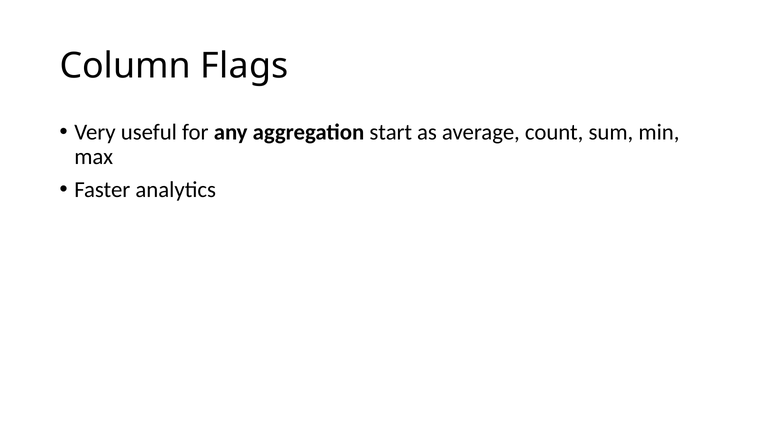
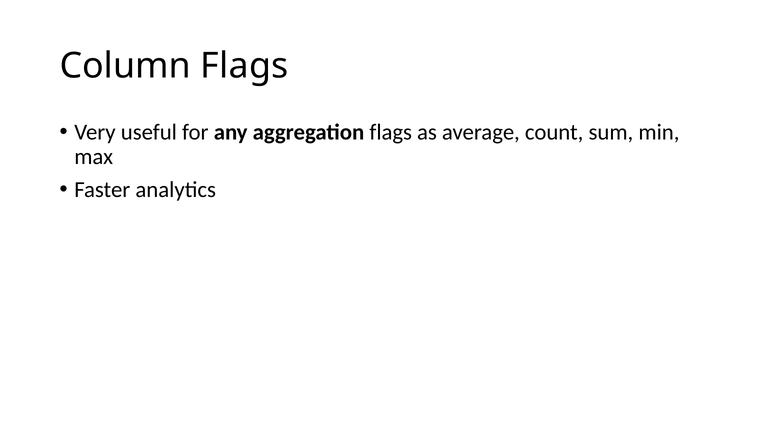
aggregation start: start -> flags
